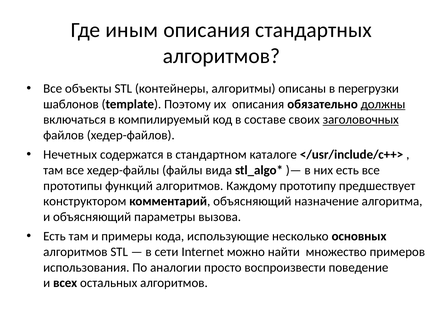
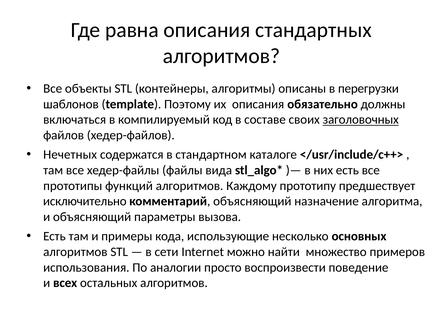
иным: иным -> равна
должны underline: present -> none
конструктором: конструктором -> исключительно
